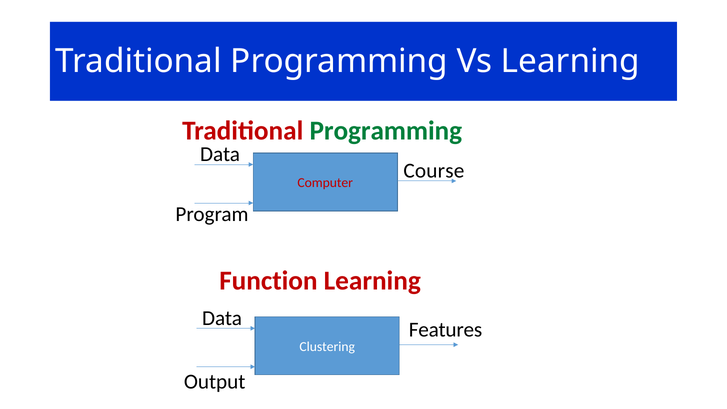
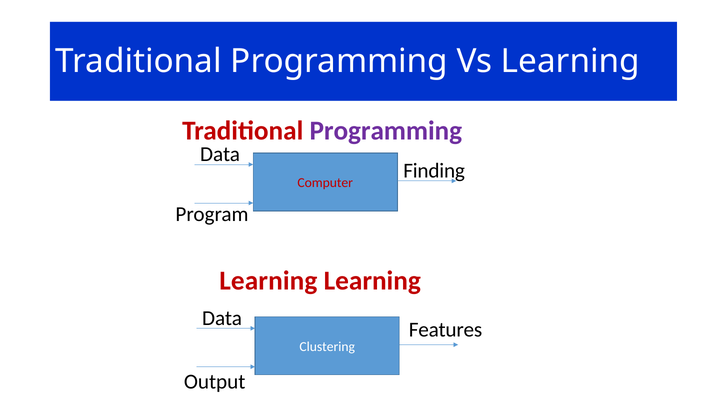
Programming at (386, 131) colour: green -> purple
Course: Course -> Finding
Function at (268, 281): Function -> Learning
